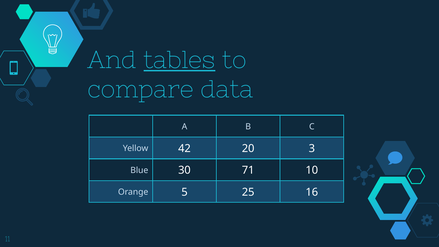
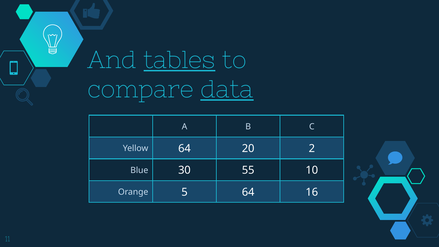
data underline: none -> present
Yellow 42: 42 -> 64
3: 3 -> 2
71: 71 -> 55
5 25: 25 -> 64
